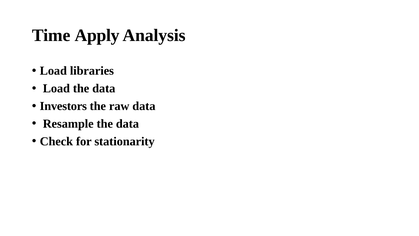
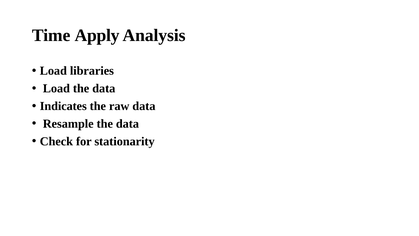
Investors: Investors -> Indicates
